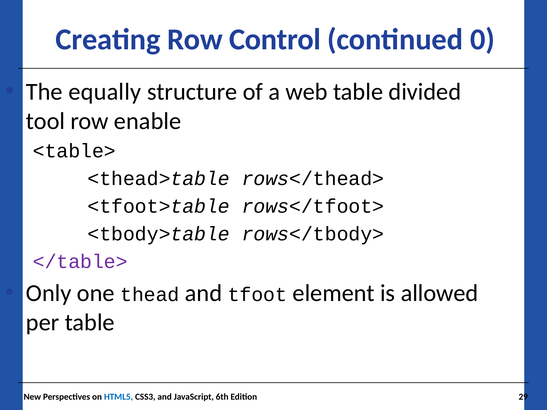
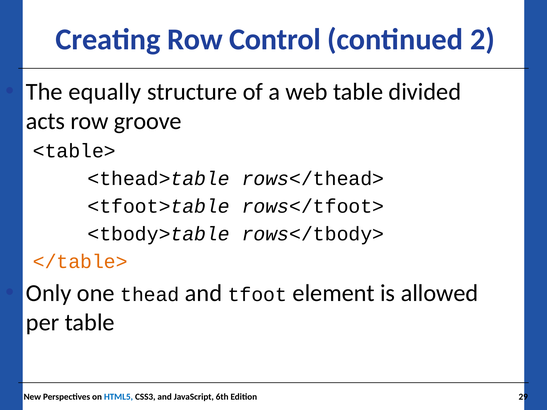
0: 0 -> 2
tool: tool -> acts
enable: enable -> groove
</table> colour: purple -> orange
